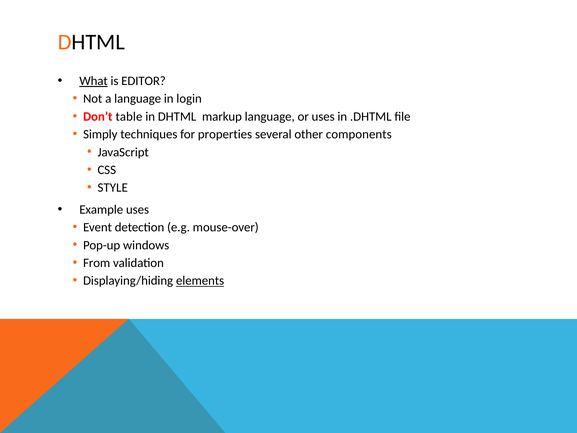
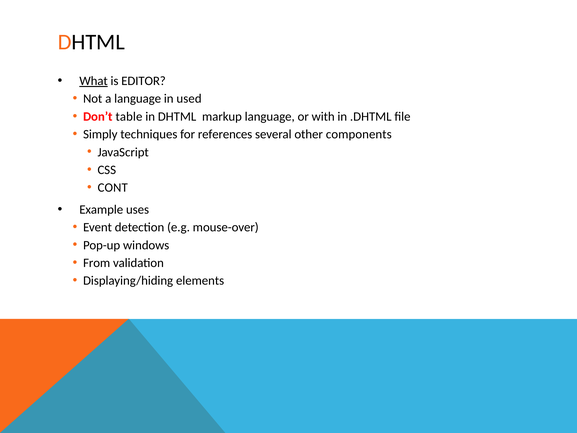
login: login -> used
or uses: uses -> with
properties: properties -> references
STYLE: STYLE -> CONT
elements underline: present -> none
